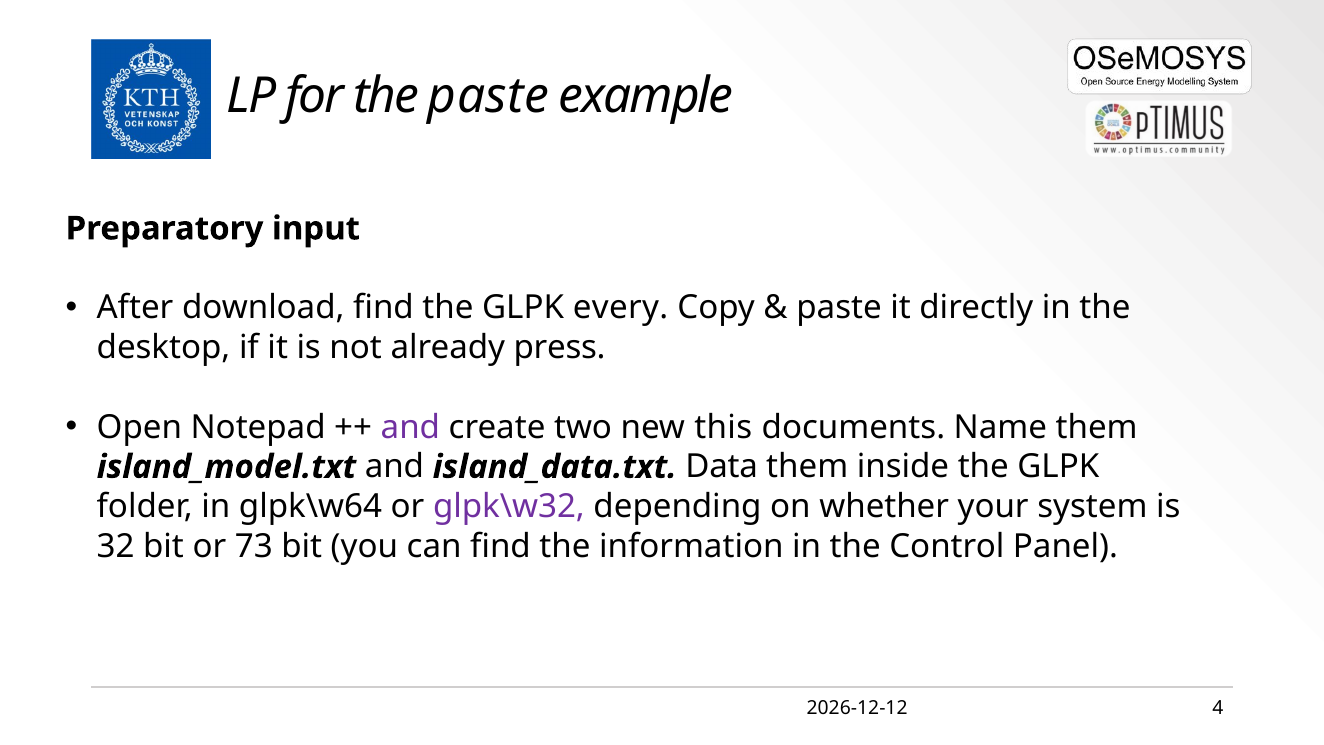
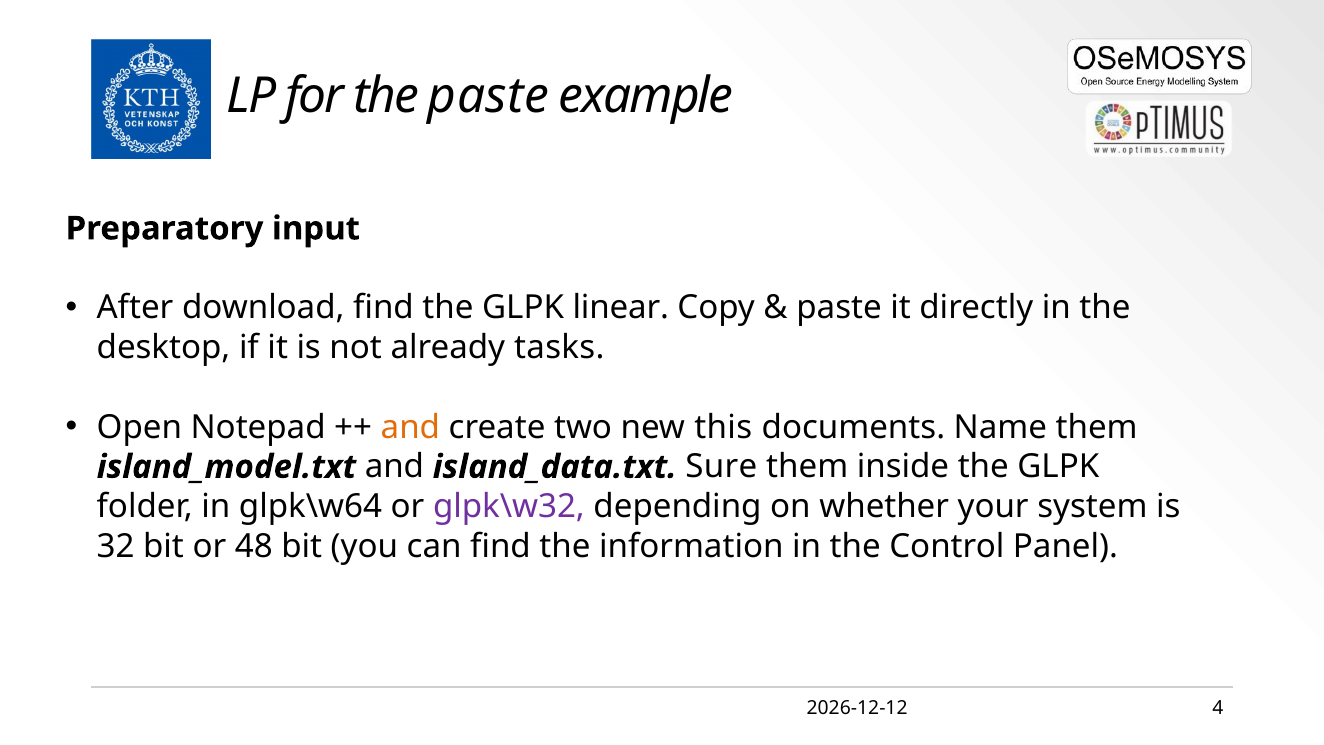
every: every -> linear
press: press -> tasks
and at (410, 427) colour: purple -> orange
Data: Data -> Sure
73: 73 -> 48
